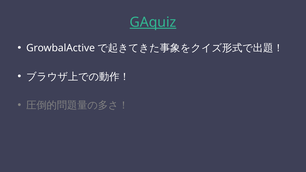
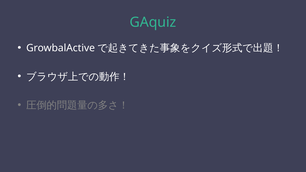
GAquiz underline: present -> none
